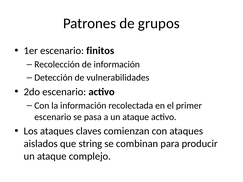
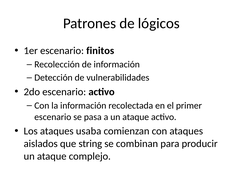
grupos: grupos -> lógicos
claves: claves -> usaba
